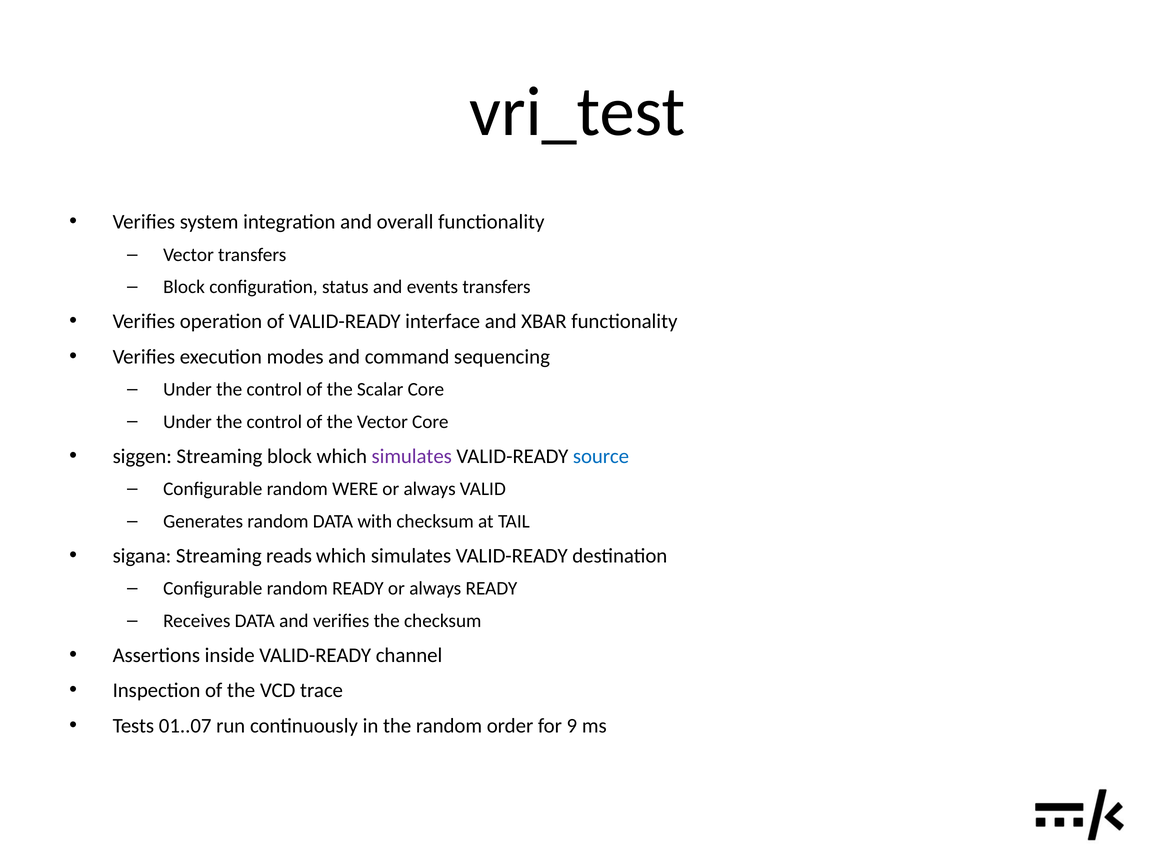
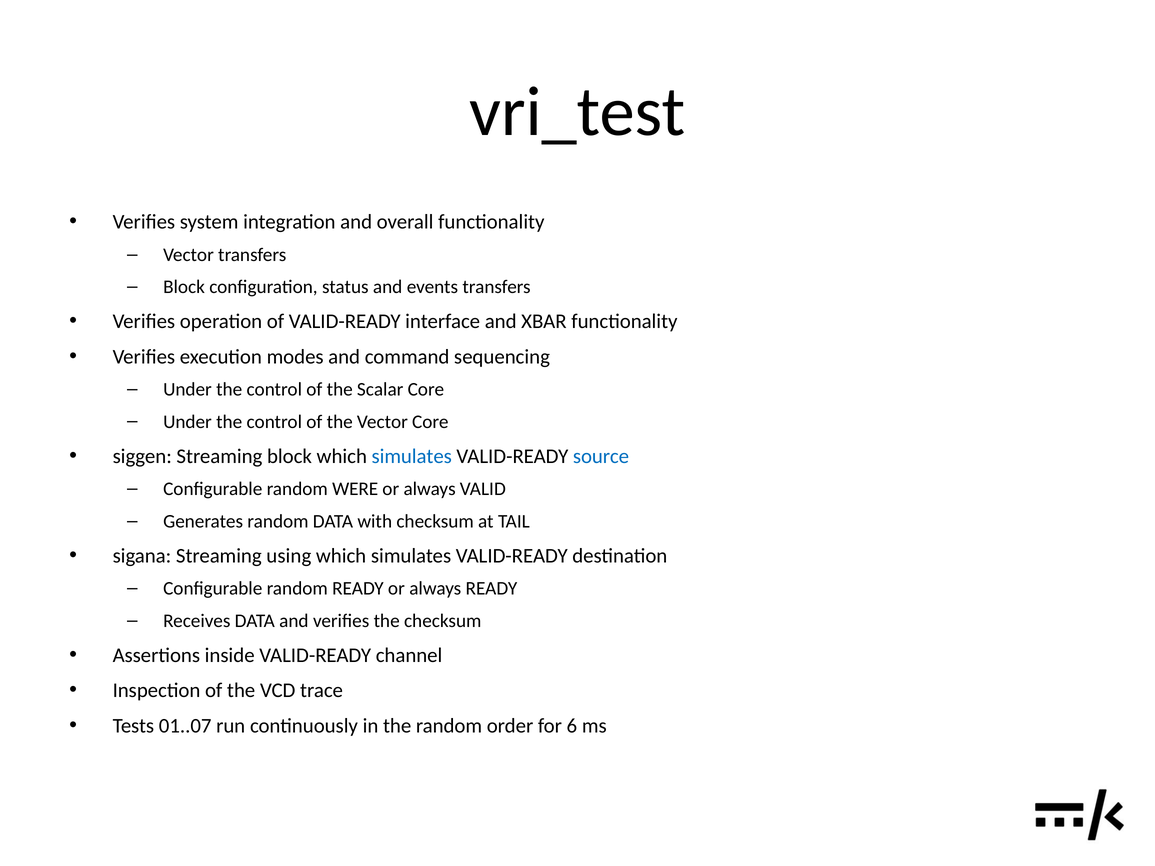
simulates at (412, 456) colour: purple -> blue
reads: reads -> using
9: 9 -> 6
